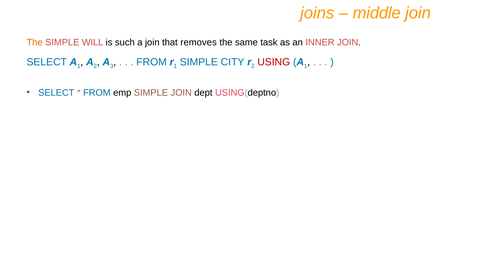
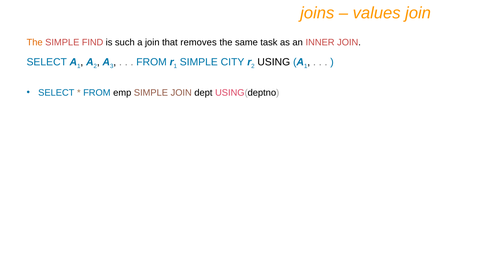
middle: middle -> values
WILL: WILL -> FIND
USING colour: red -> black
